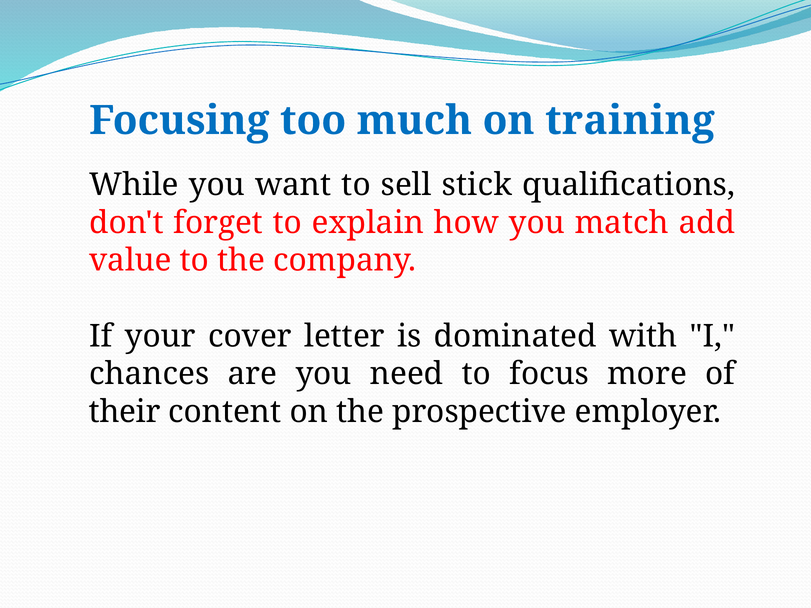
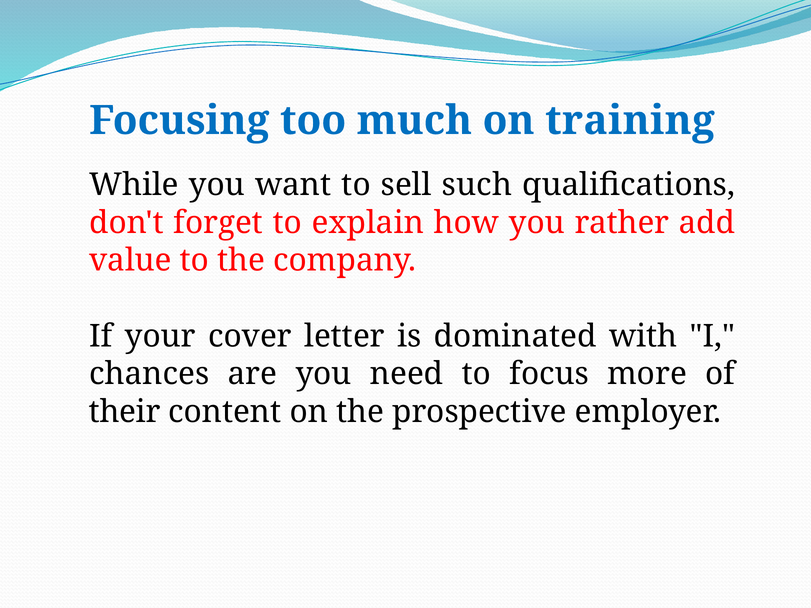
stick: stick -> such
match: match -> rather
